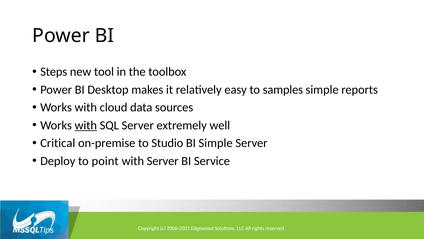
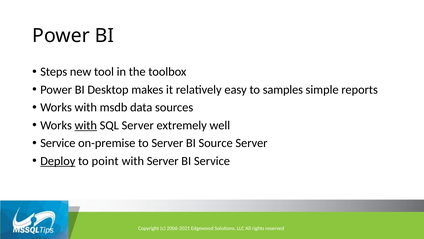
cloud: cloud -> msdb
Critical at (58, 143): Critical -> Service
to Studio: Studio -> Server
BI Simple: Simple -> Source
Deploy underline: none -> present
